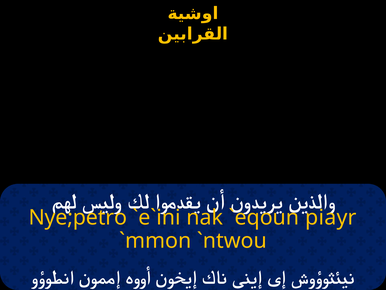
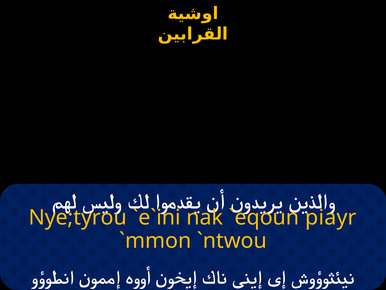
Nye;petro: Nye;petro -> Nye;tyrou
